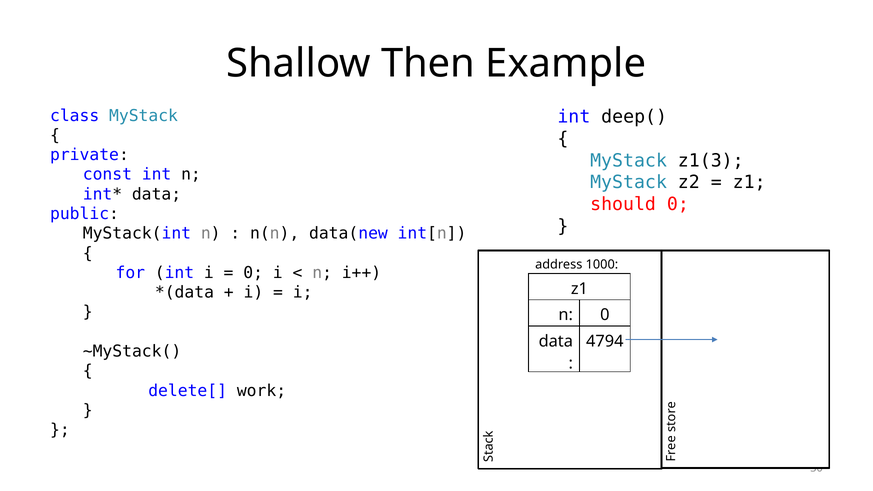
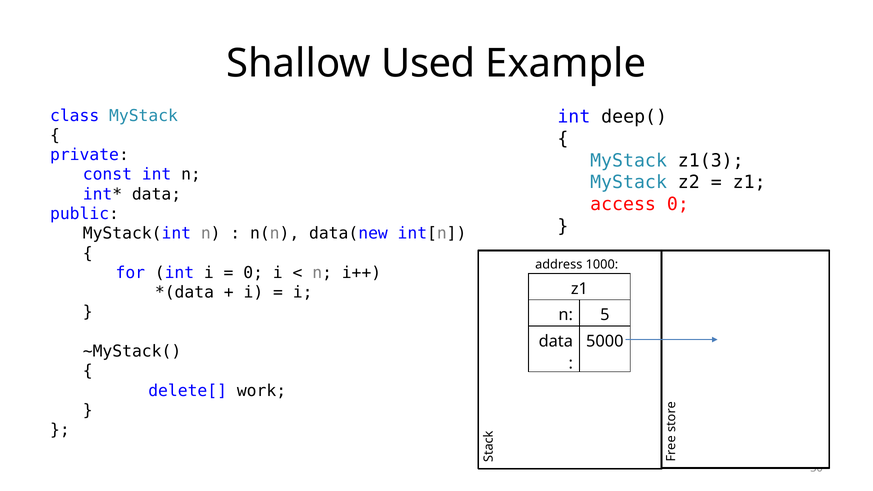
Then: Then -> Used
should: should -> access
n 0: 0 -> 5
4794: 4794 -> 5000
